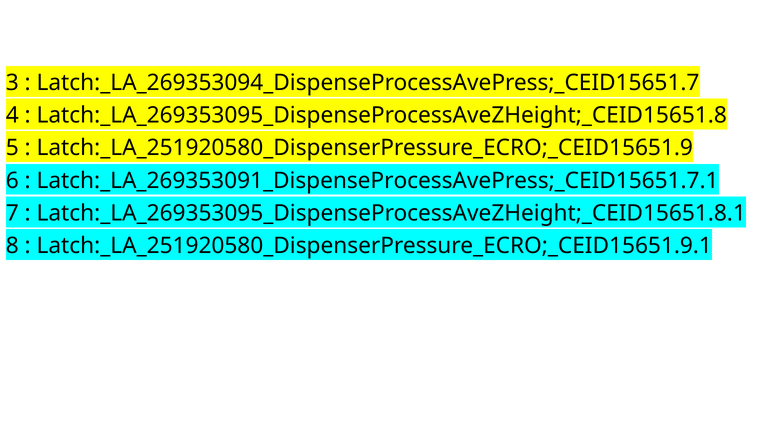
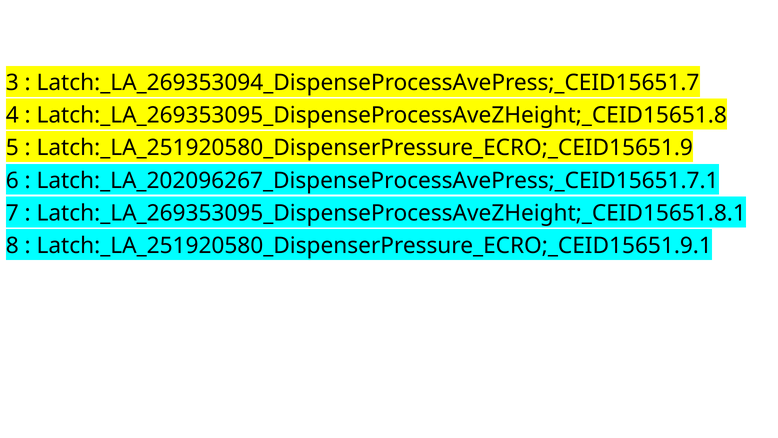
Latch:_LA_269353091_DispenseProcessAvePress;_CEID15651.7.1: Latch:_LA_269353091_DispenseProcessAvePress;_CEID15651.7.1 -> Latch:_LA_202096267_DispenseProcessAvePress;_CEID15651.7.1
